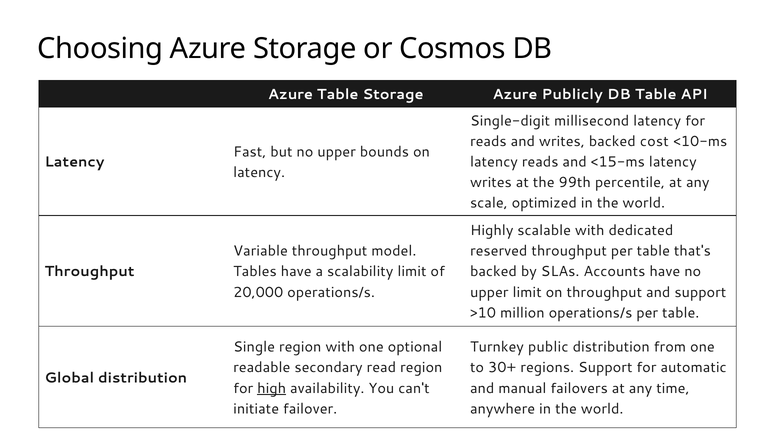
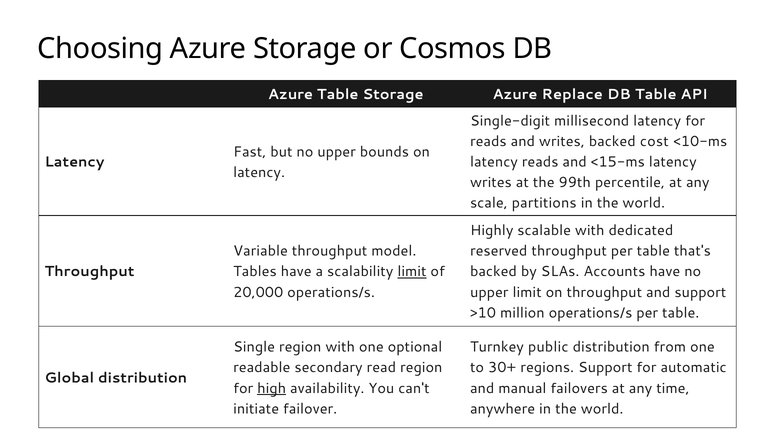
Publicly: Publicly -> Replace
optimized: optimized -> partitions
limit at (412, 272) underline: none -> present
